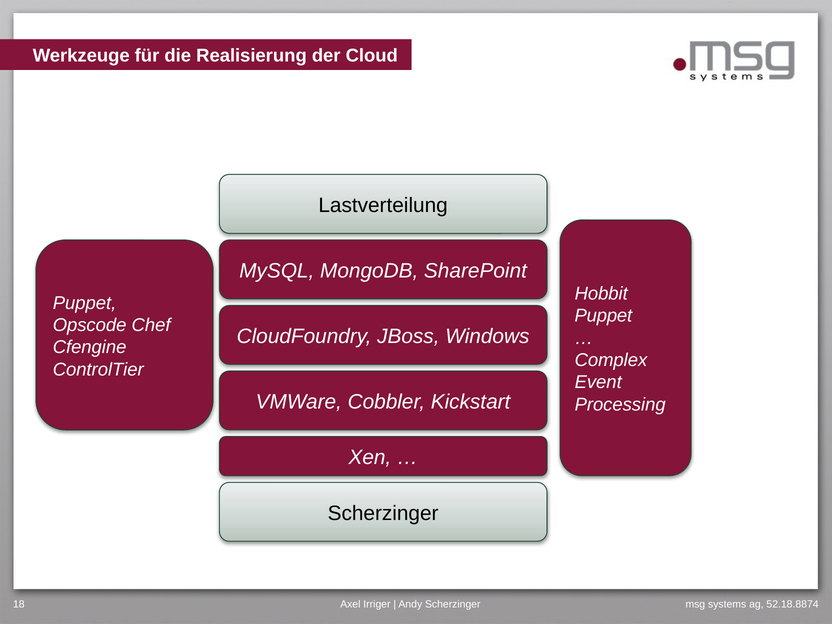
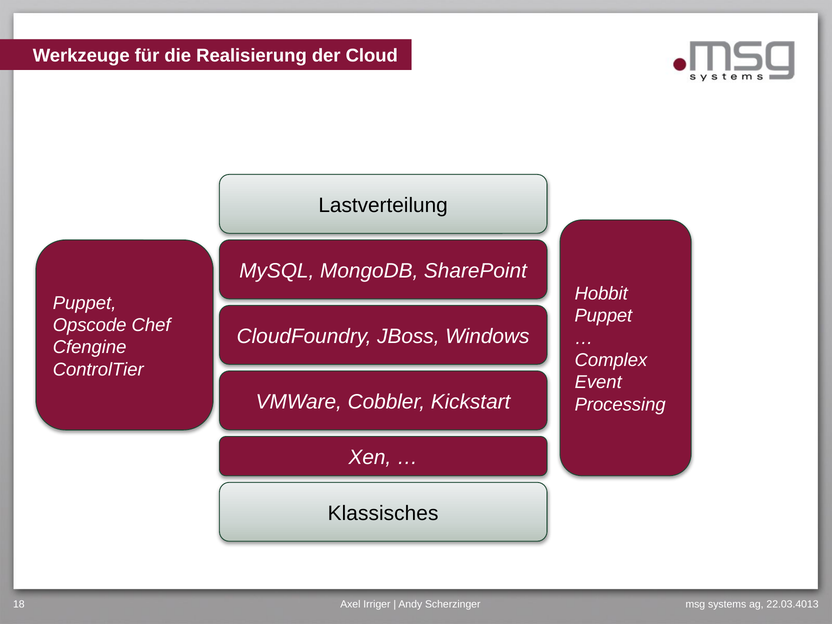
Scherzinger at (383, 513): Scherzinger -> Klassisches
52.18.8874: 52.18.8874 -> 22.03.4013
